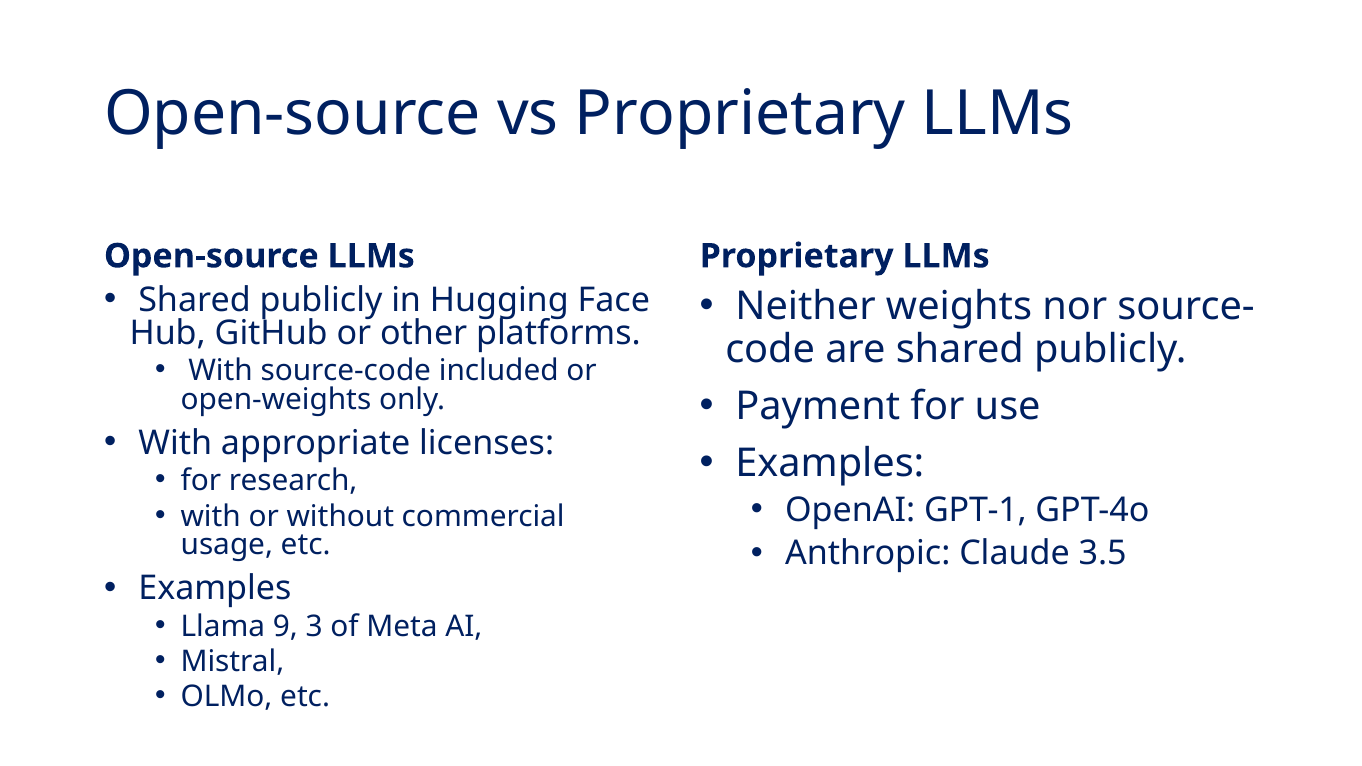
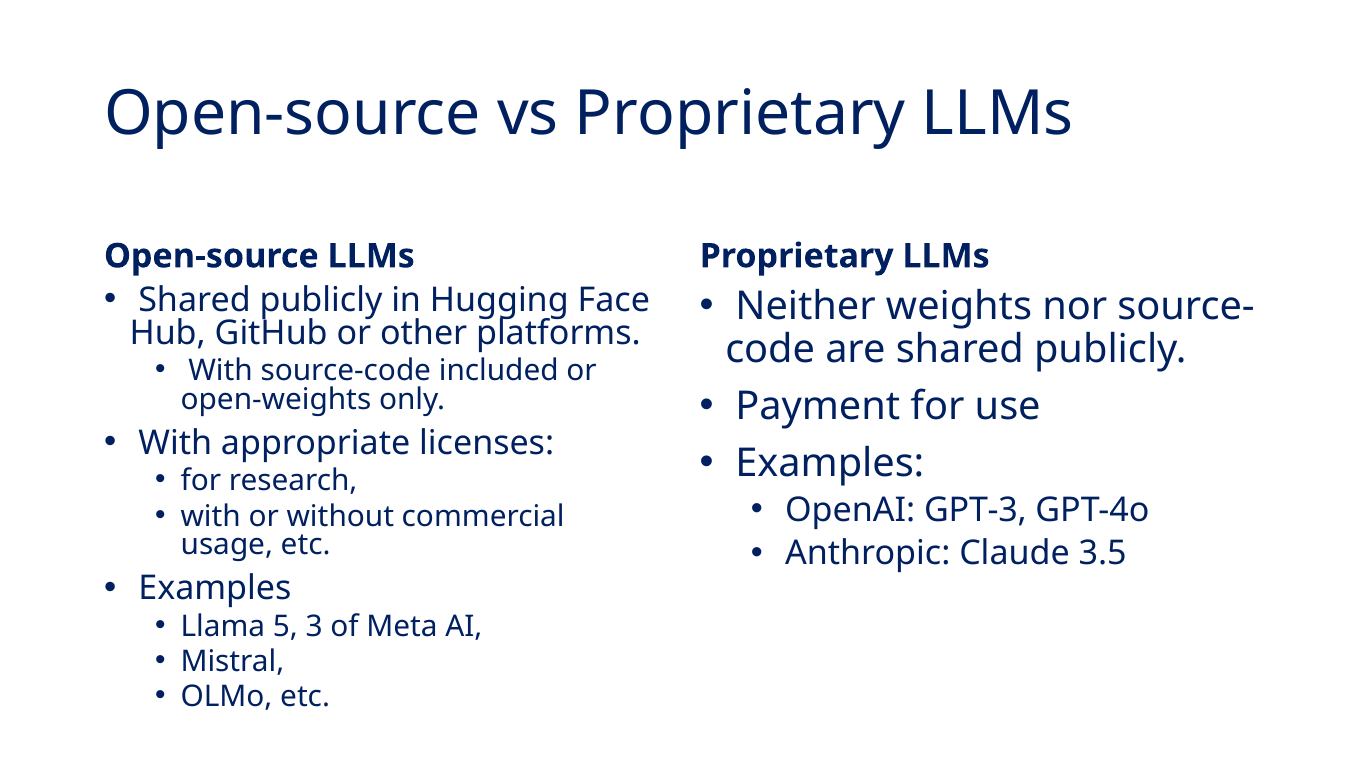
GPT-1: GPT-1 -> GPT-3
9: 9 -> 5
